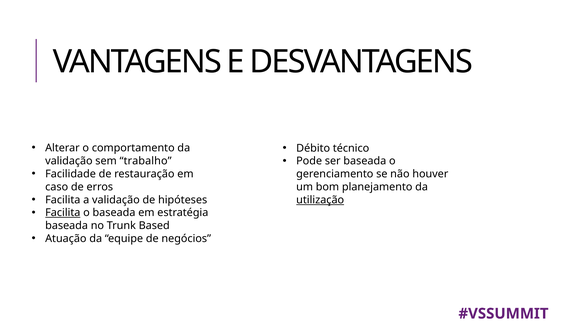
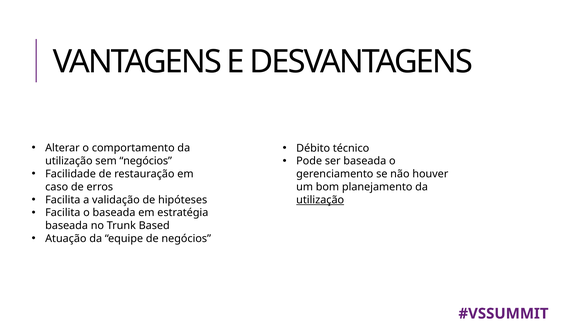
validação at (69, 161): validação -> utilização
sem trabalho: trabalho -> negócios
Facilita at (63, 213) underline: present -> none
